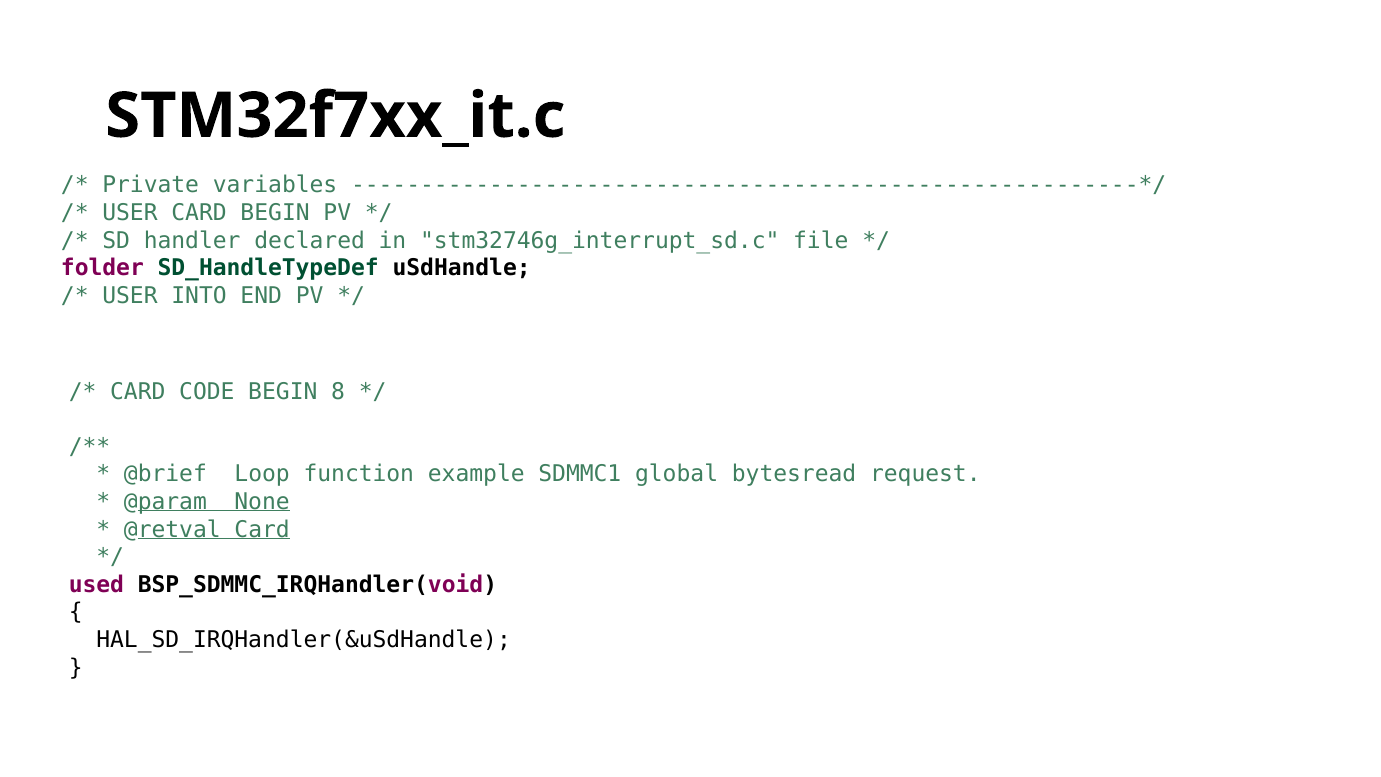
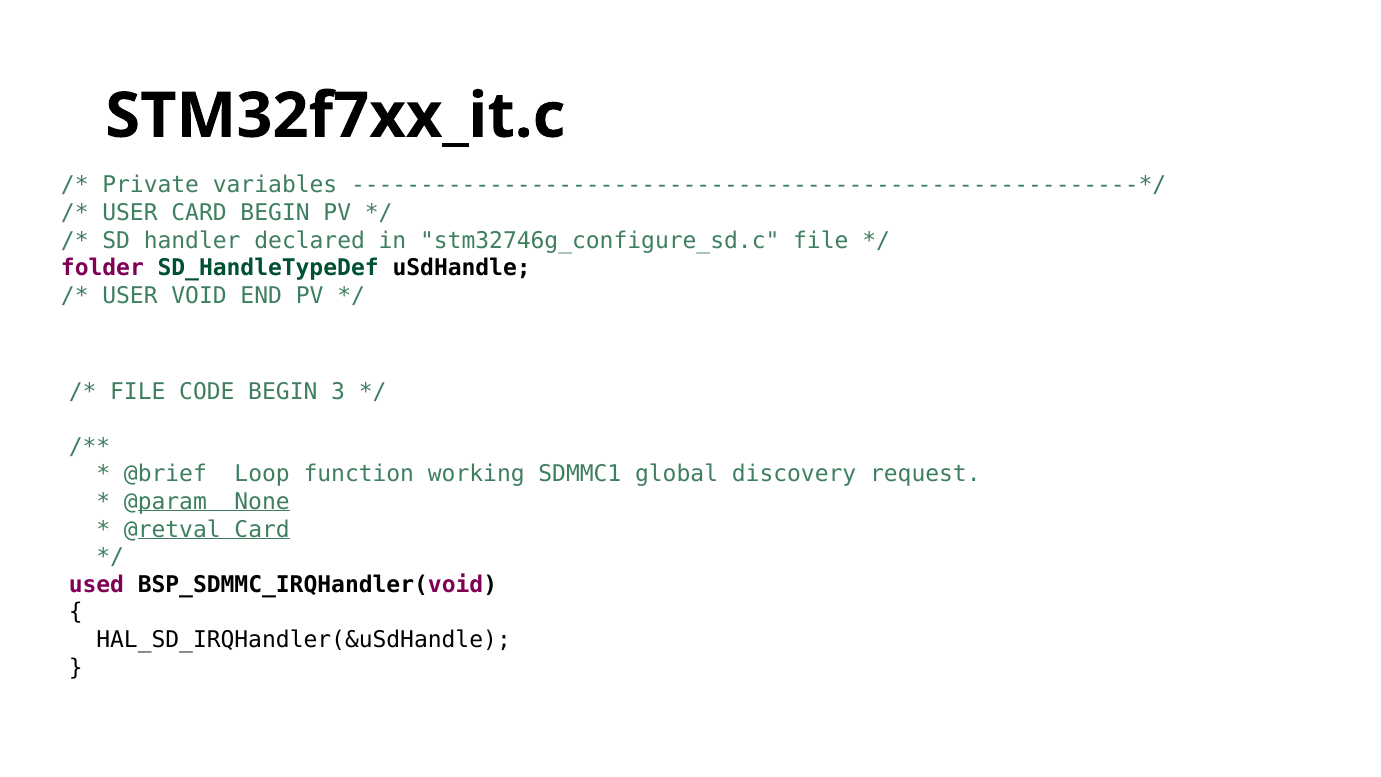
stm32746g_interrupt_sd.c: stm32746g_interrupt_sd.c -> stm32746g_configure_sd.c
INTO: INTO -> VOID
CARD at (138, 391): CARD -> FILE
8: 8 -> 3
example: example -> working
bytesread: bytesread -> discovery
